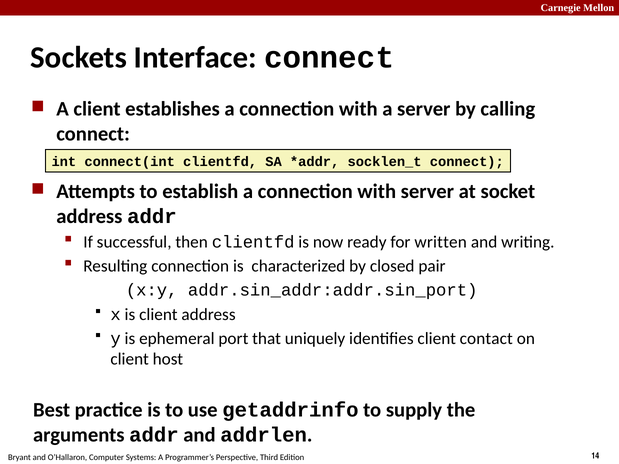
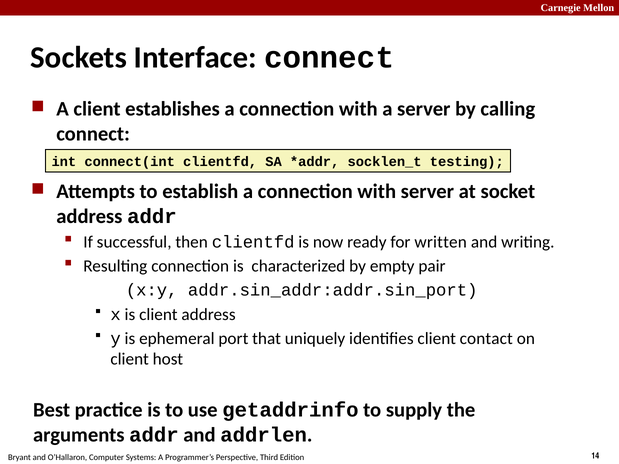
socklen_t connect: connect -> testing
closed: closed -> empty
